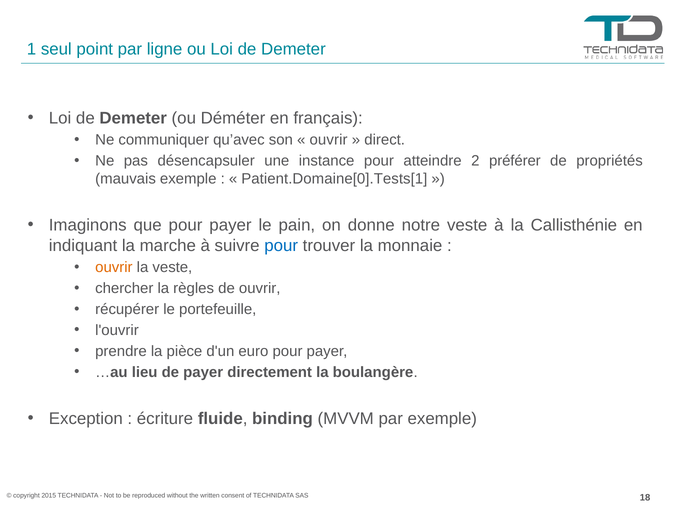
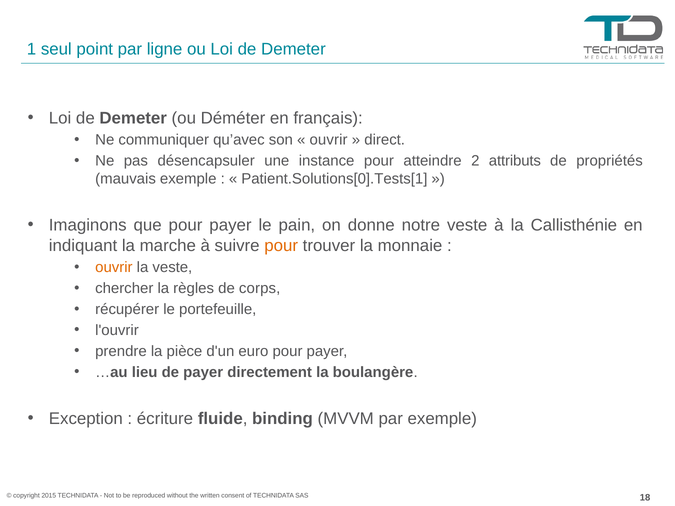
préférer: préférer -> attributs
Patient.Domaine[0].Tests[1: Patient.Domaine[0].Tests[1 -> Patient.Solutions[0].Tests[1
pour at (281, 246) colour: blue -> orange
de ouvrir: ouvrir -> corps
